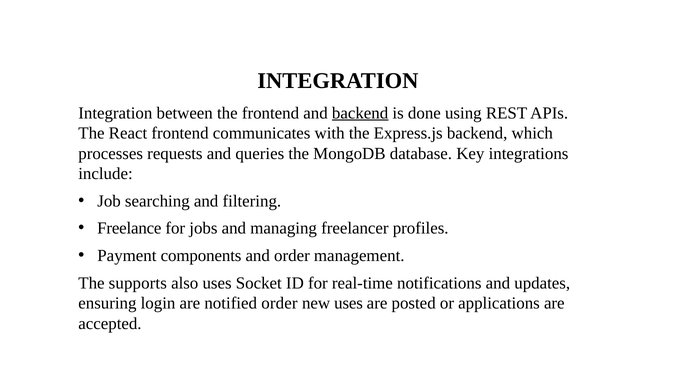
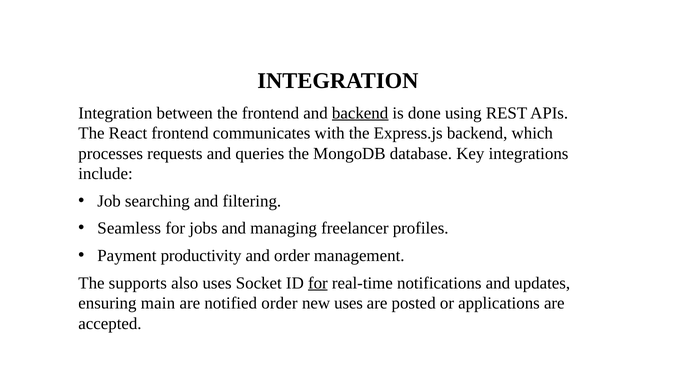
Freelance: Freelance -> Seamless
components: components -> productivity
for at (318, 283) underline: none -> present
login: login -> main
